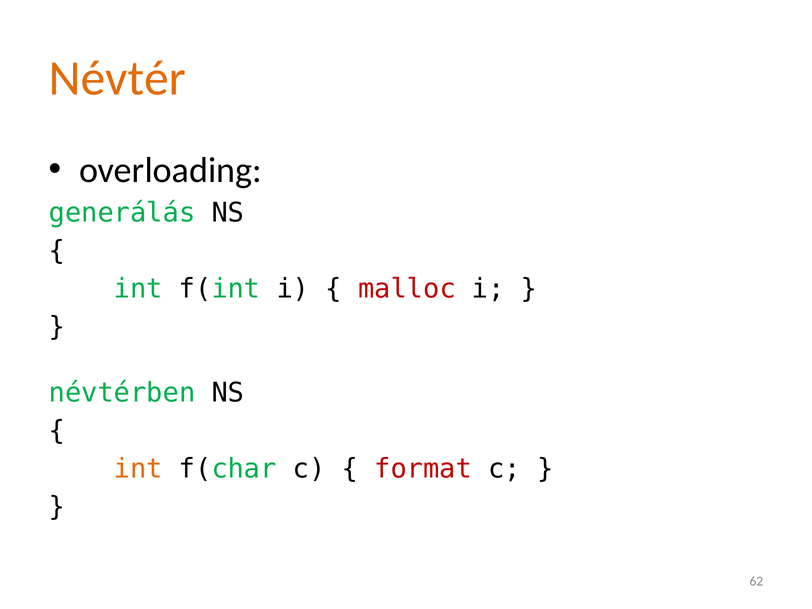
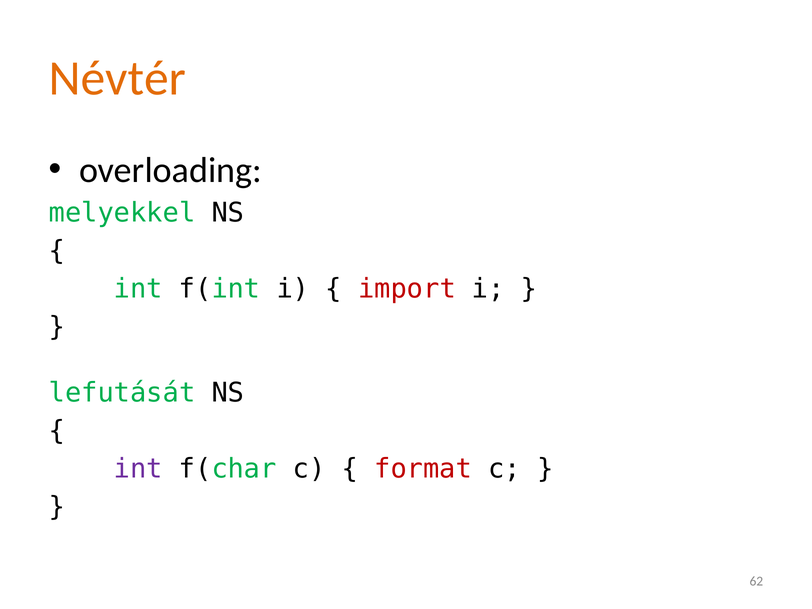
generálás: generálás -> melyekkel
malloc: malloc -> import
névtérben: névtérben -> lefutását
int at (138, 469) colour: orange -> purple
